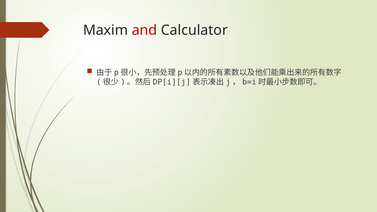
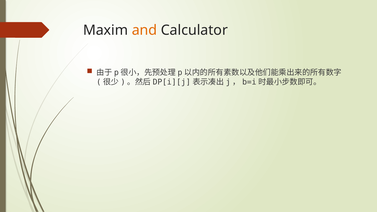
and colour: red -> orange
